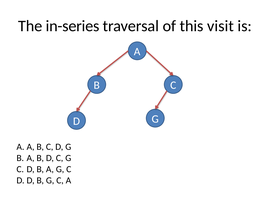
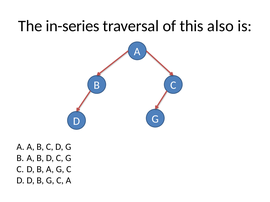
visit: visit -> also
